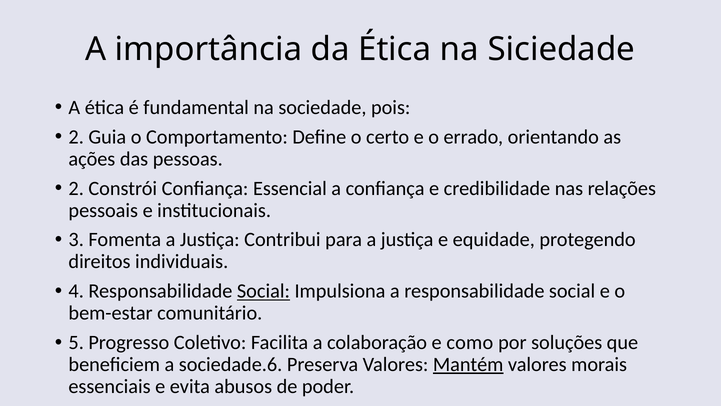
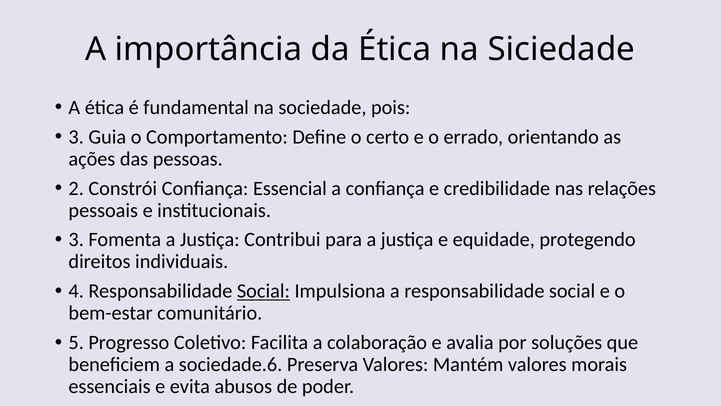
2 at (76, 137): 2 -> 3
como: como -> avalia
Mantém underline: present -> none
